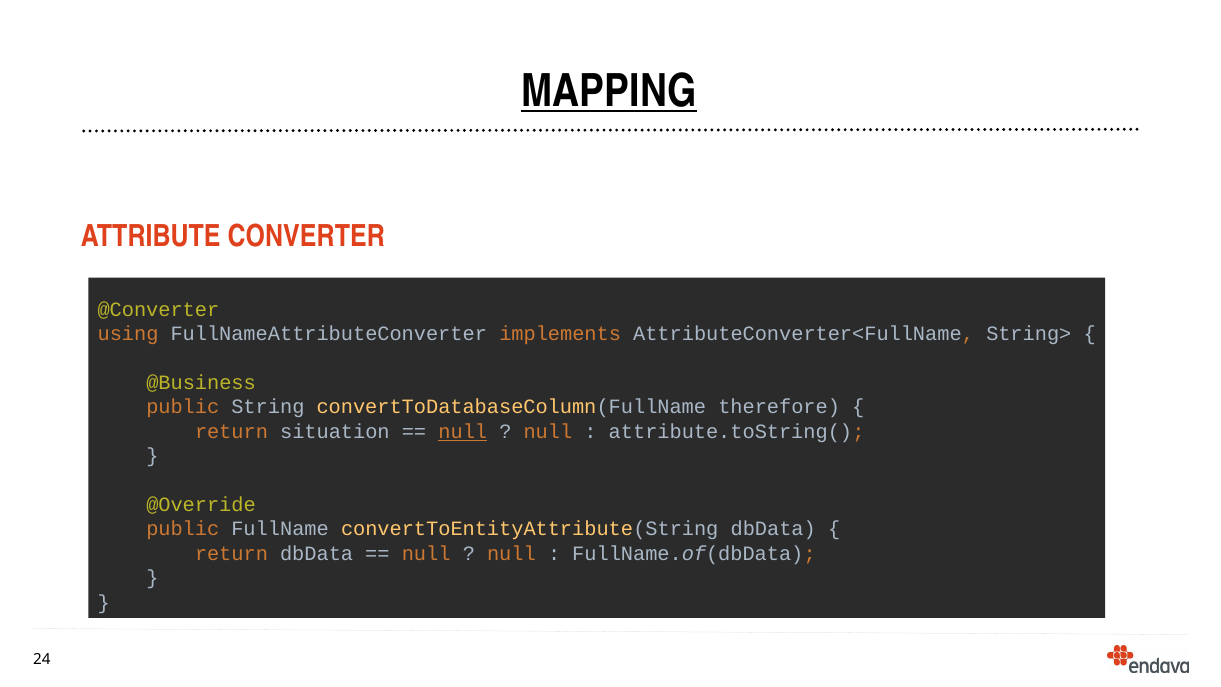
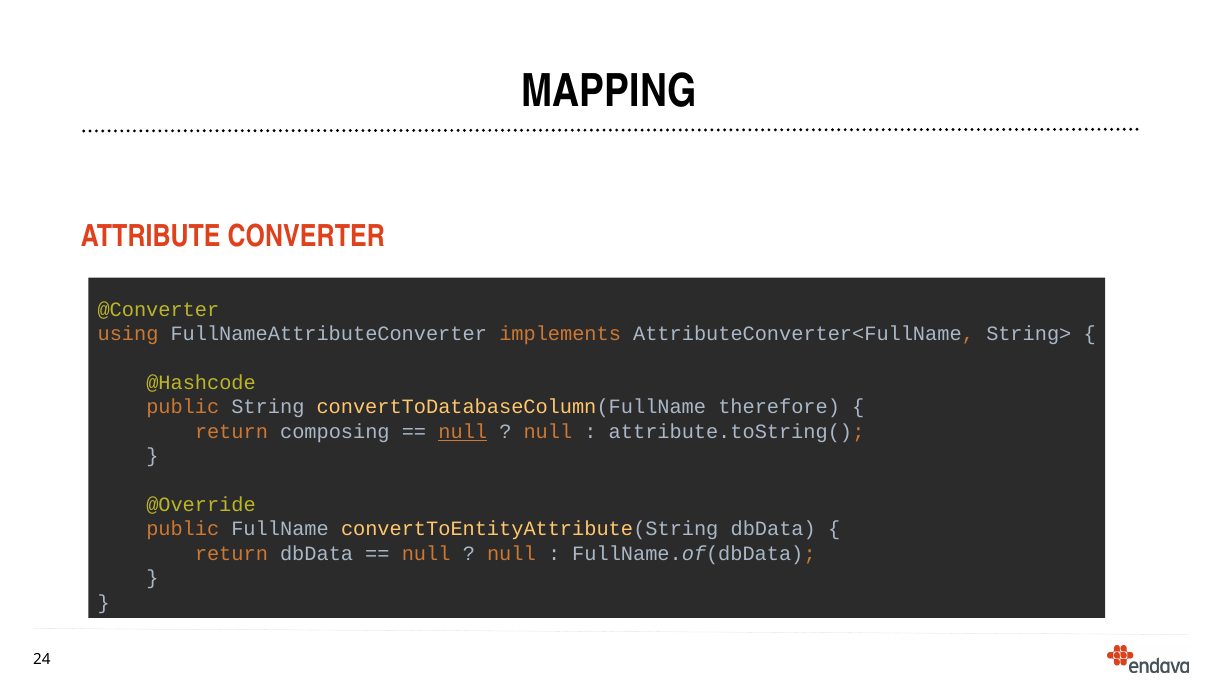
MAPPING underline: present -> none
@Business: @Business -> @Hashcode
situation: situation -> composing
